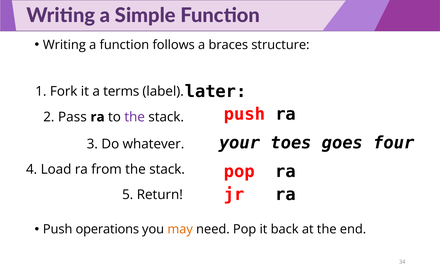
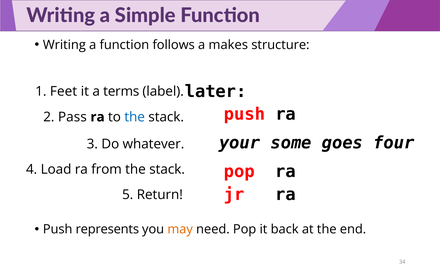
braces: braces -> makes
Fork: Fork -> Feet
the at (135, 117) colour: purple -> blue
toes: toes -> some
operations: operations -> represents
